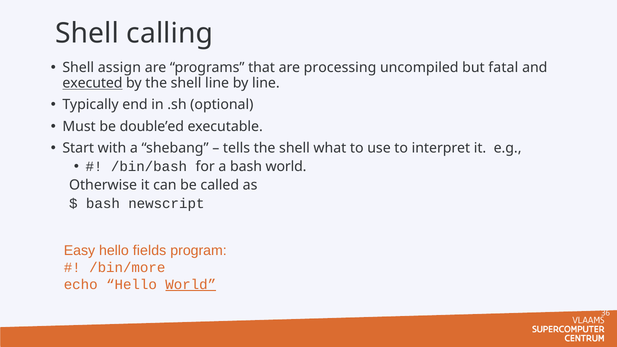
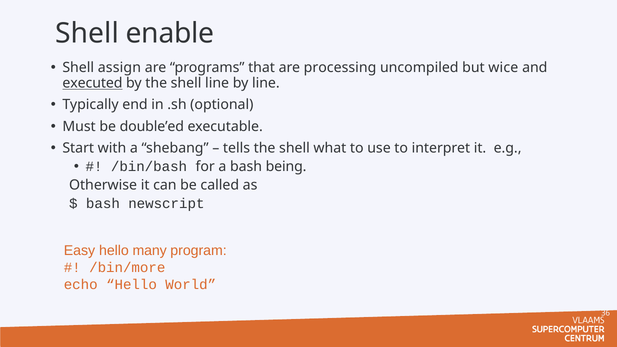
calling: calling -> enable
fatal: fatal -> wice
bash world: world -> being
fields: fields -> many
World at (191, 284) underline: present -> none
